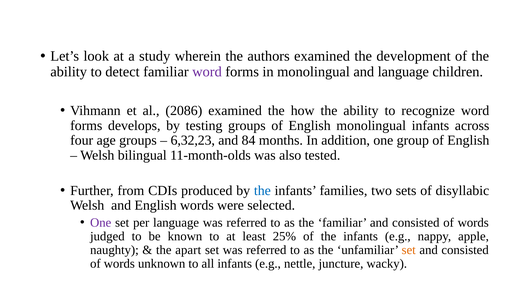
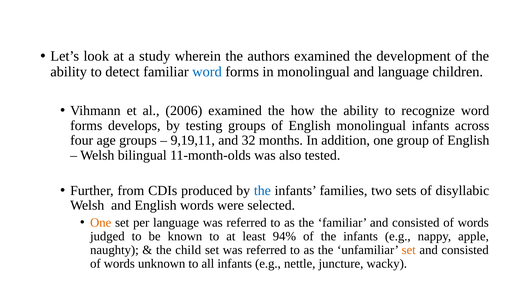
word at (207, 72) colour: purple -> blue
2086: 2086 -> 2006
6,32,23: 6,32,23 -> 9,19,11
84: 84 -> 32
One at (101, 223) colour: purple -> orange
25%: 25% -> 94%
apart: apart -> child
